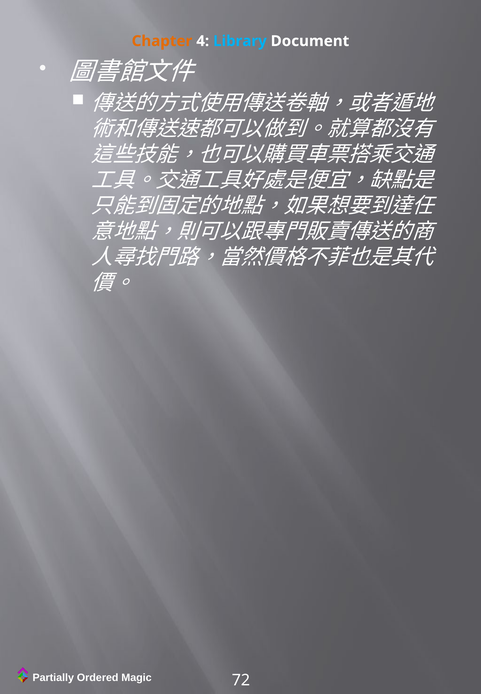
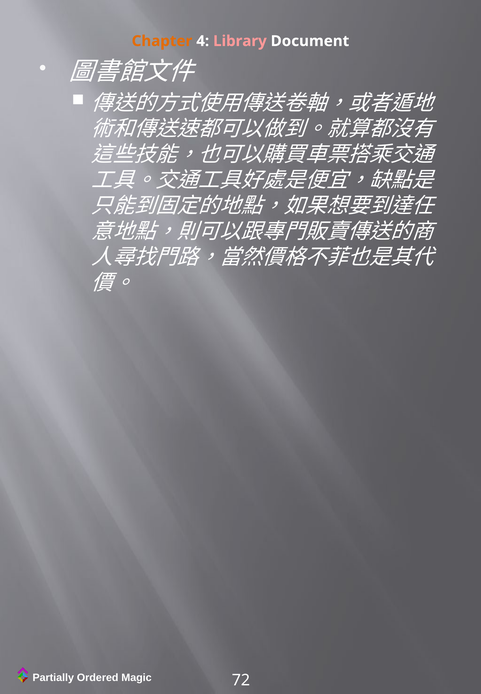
Library colour: light blue -> pink
